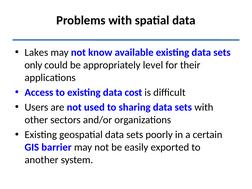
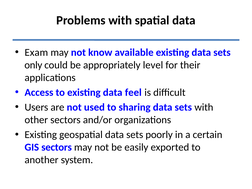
Lakes: Lakes -> Exam
cost: cost -> feel
GIS barrier: barrier -> sectors
